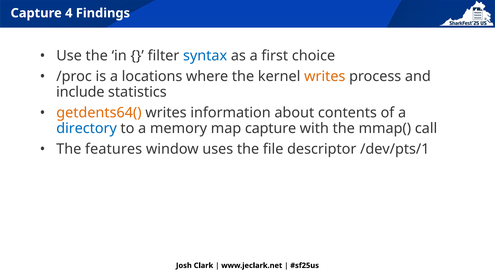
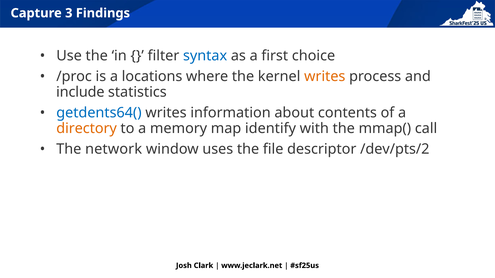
4: 4 -> 3
getdents64( colour: orange -> blue
directory colour: blue -> orange
map capture: capture -> identify
features: features -> network
/dev/pts/1: /dev/pts/1 -> /dev/pts/2
